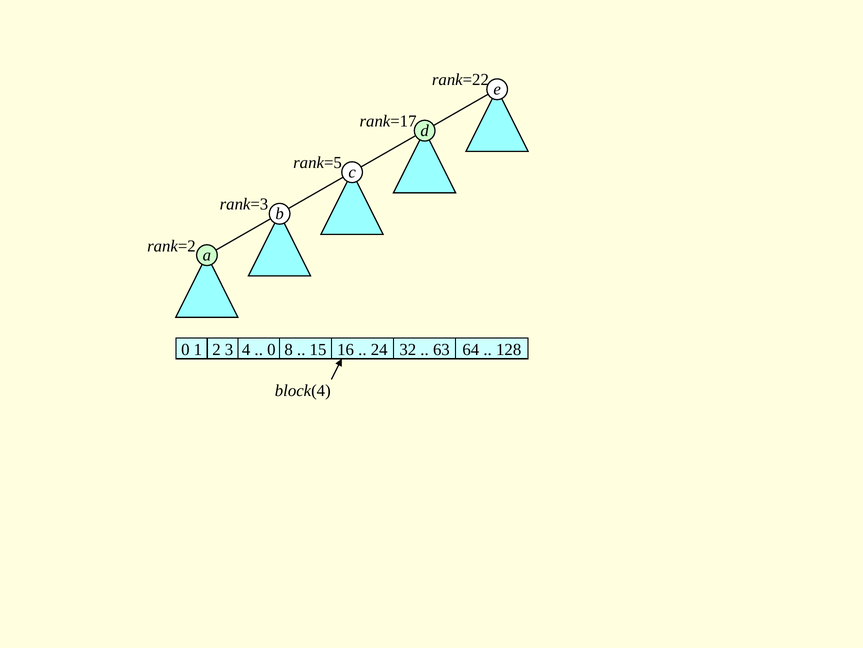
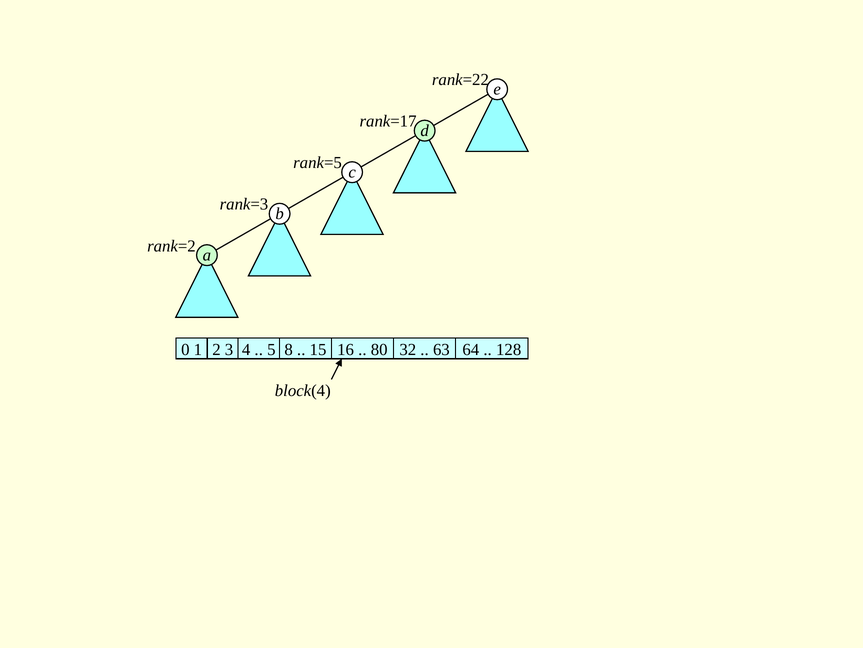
0 at (271, 349): 0 -> 5
24: 24 -> 80
